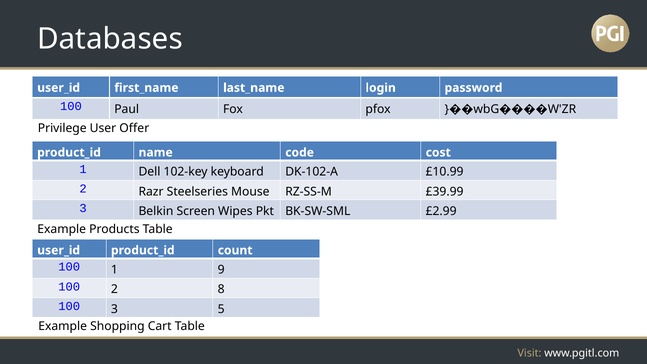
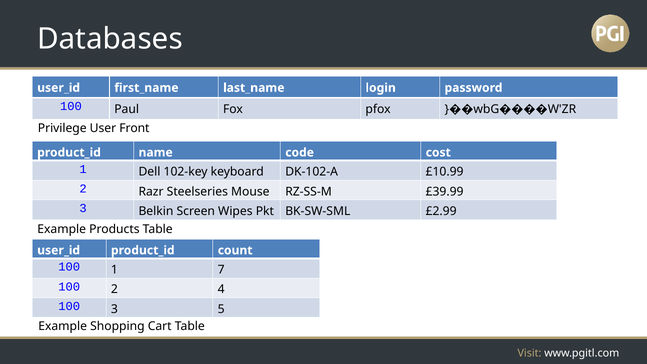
Offer: Offer -> Front
9: 9 -> 7
8: 8 -> 4
